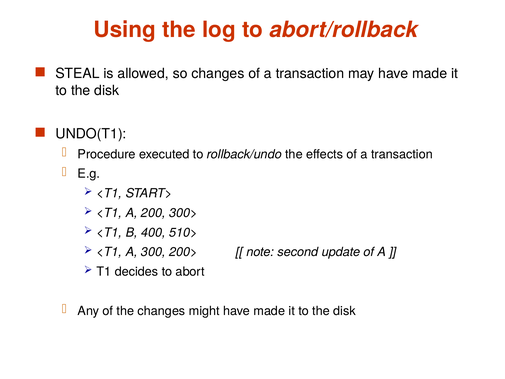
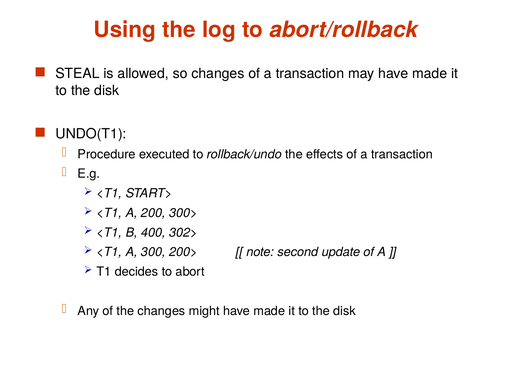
510>: 510> -> 302>
